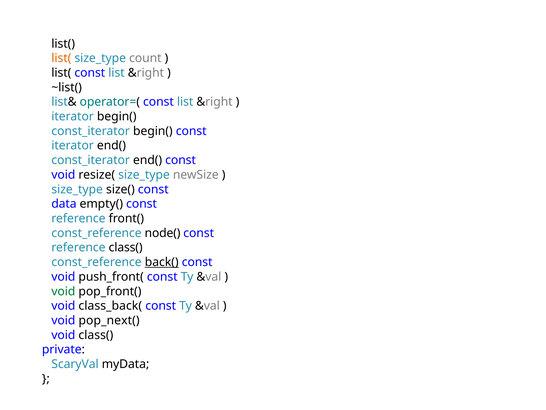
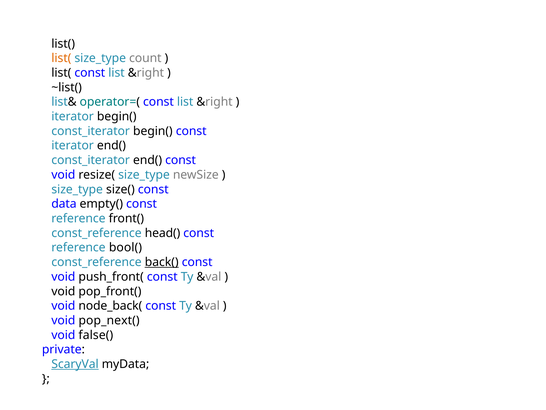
node(: node( -> head(
reference class(: class( -> bool(
void at (63, 291) colour: green -> black
class_back(: class_back( -> node_back(
void class(: class( -> false(
ScaryVal underline: none -> present
